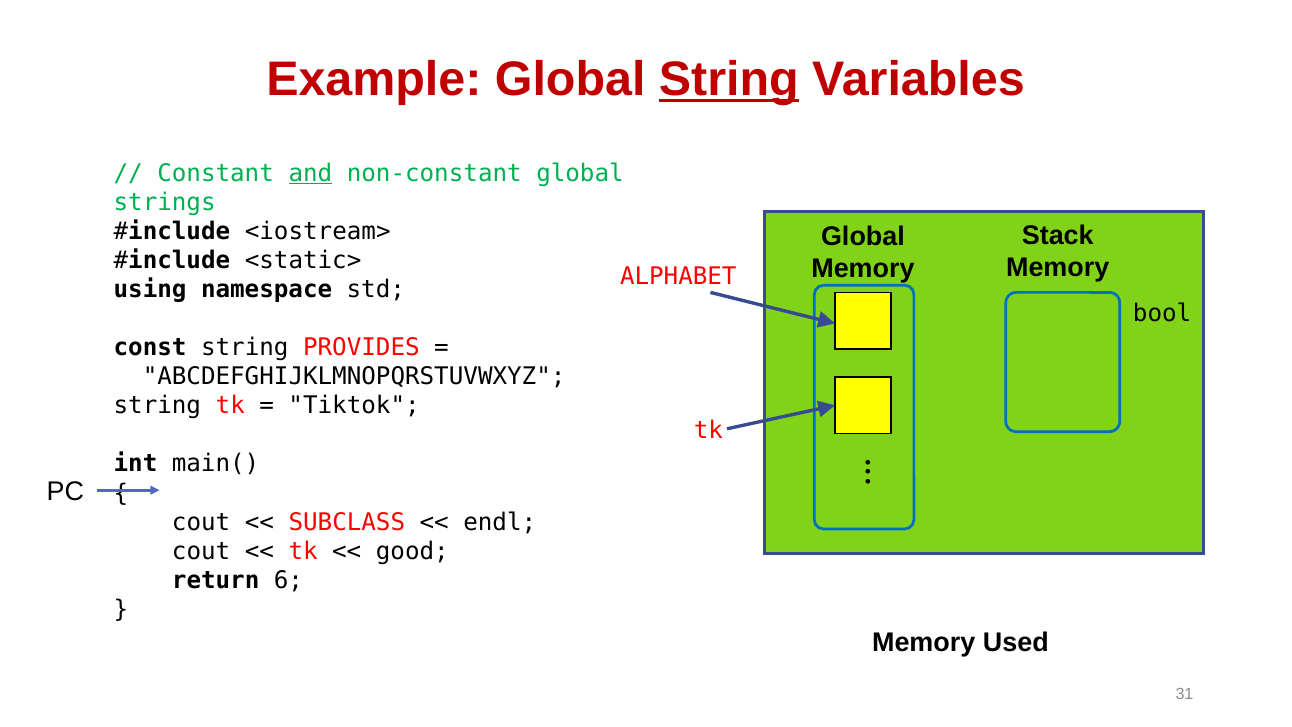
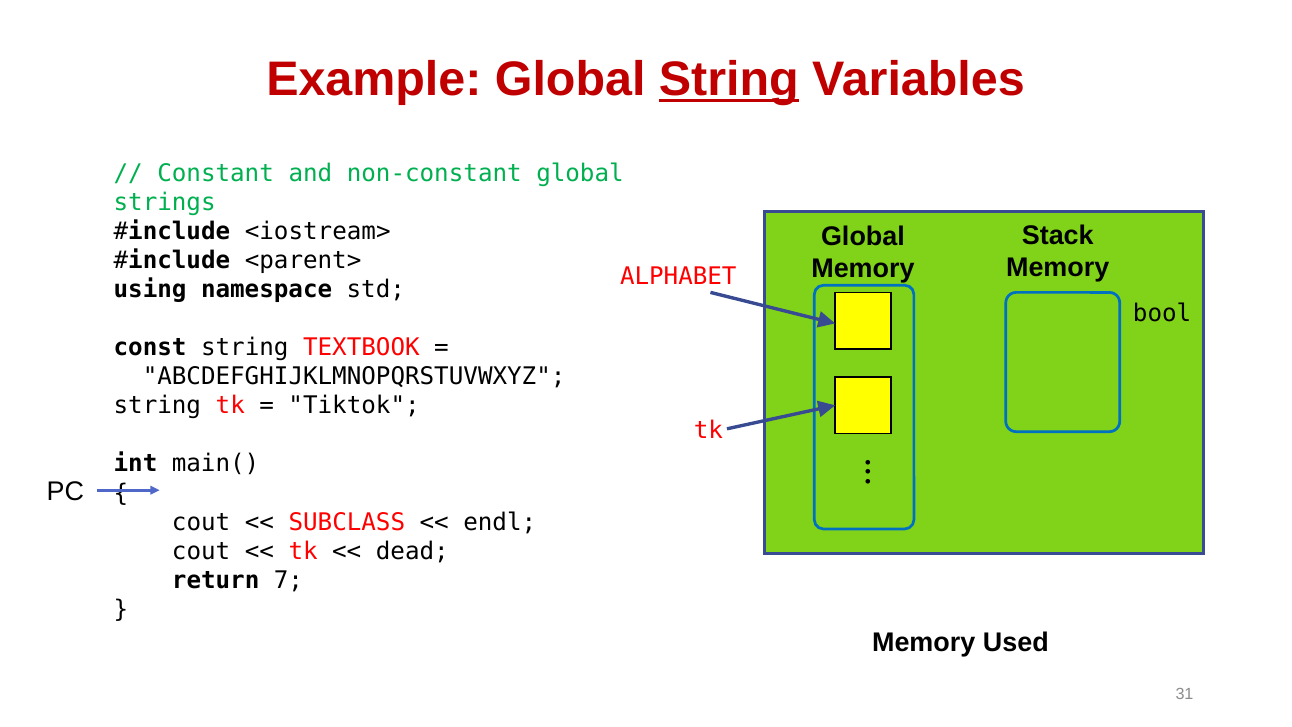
and underline: present -> none
<static>: <static> -> <parent>
PROVIDES: PROVIDES -> TEXTBOOK
good: good -> dead
6: 6 -> 7
